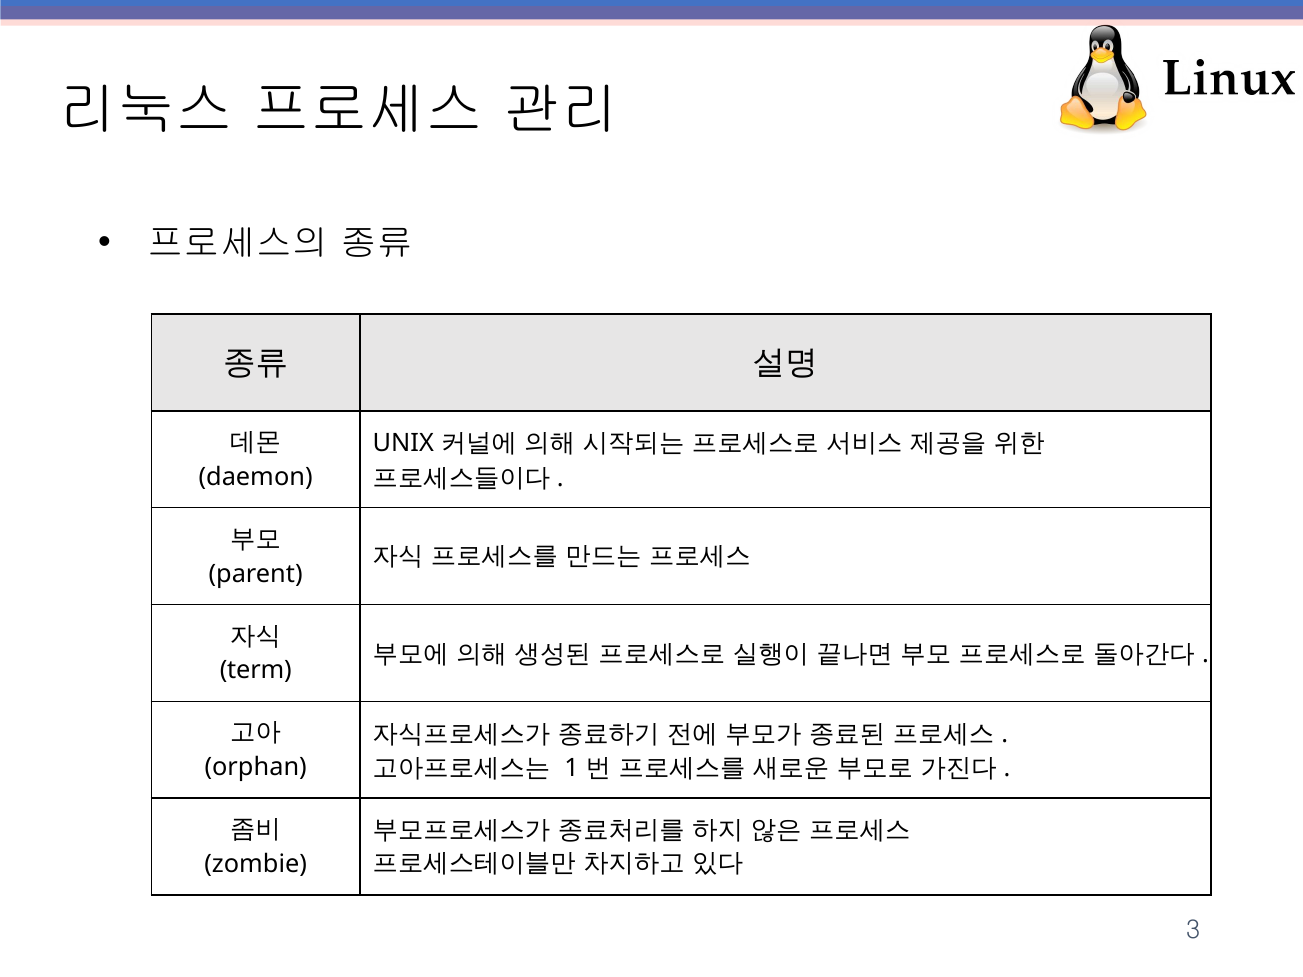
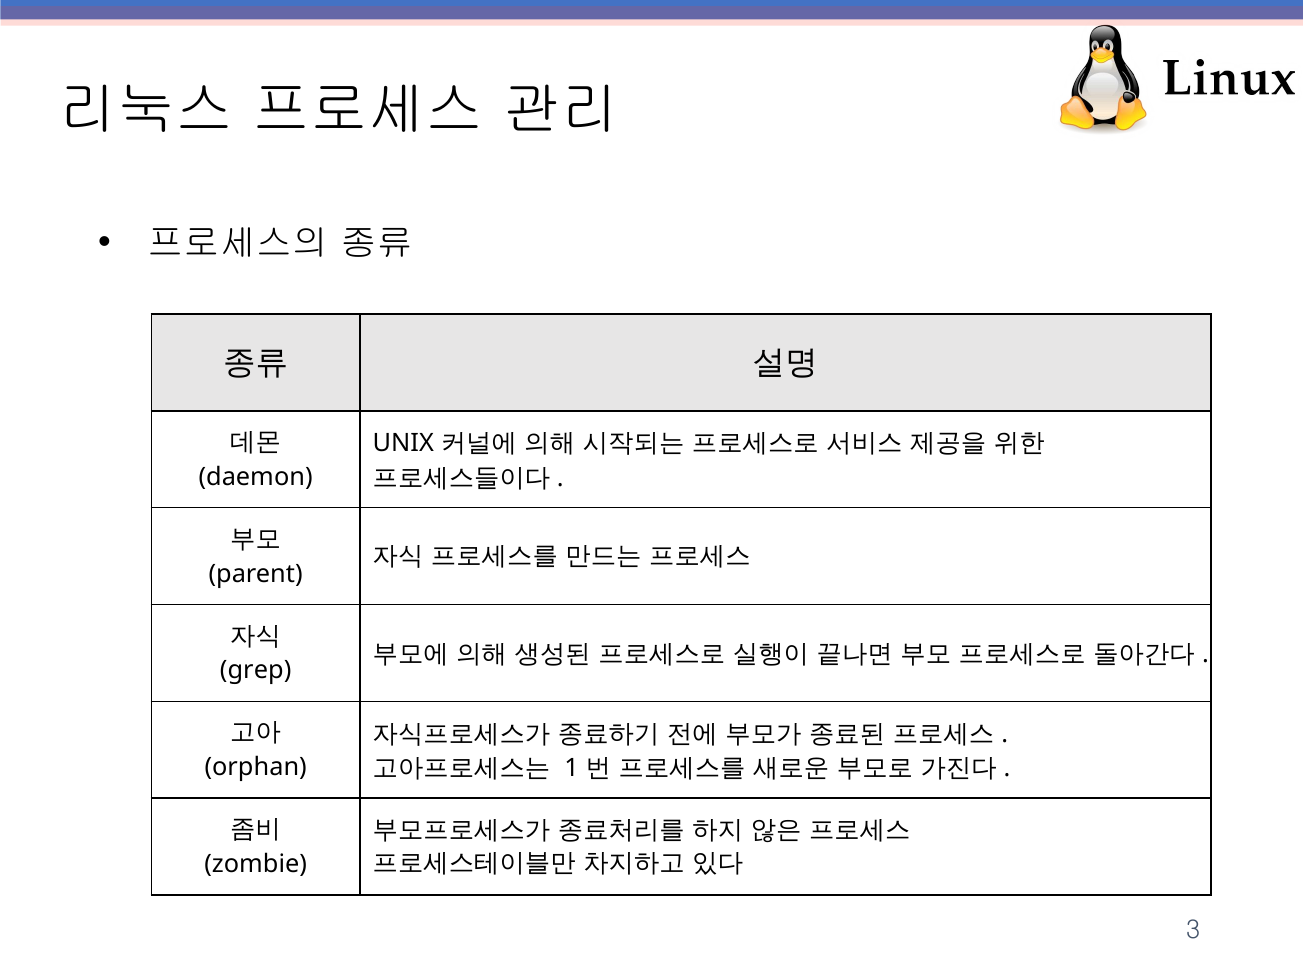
term: term -> grep
